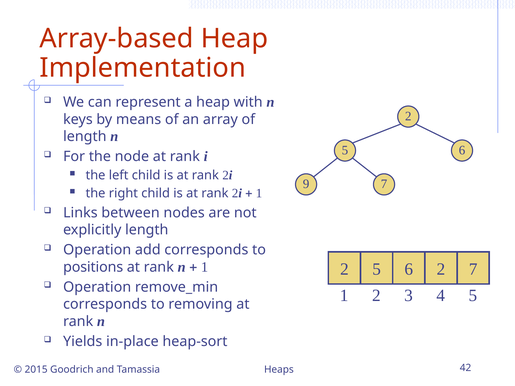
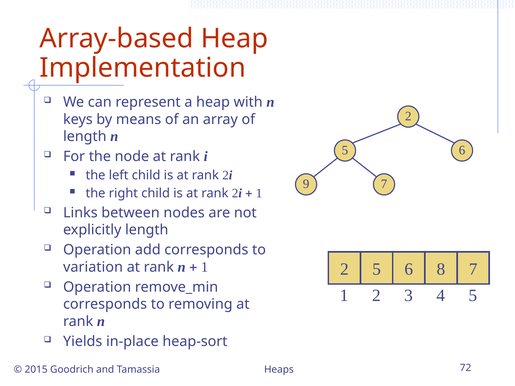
6 2: 2 -> 8
positions: positions -> variation
42: 42 -> 72
